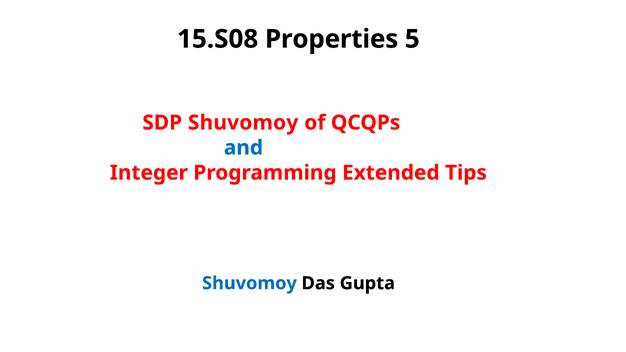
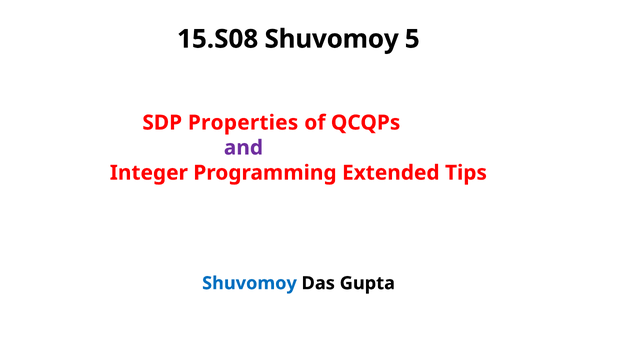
15.S08 Properties: Properties -> Shuvomoy
SDP Shuvomoy: Shuvomoy -> Properties
and colour: blue -> purple
